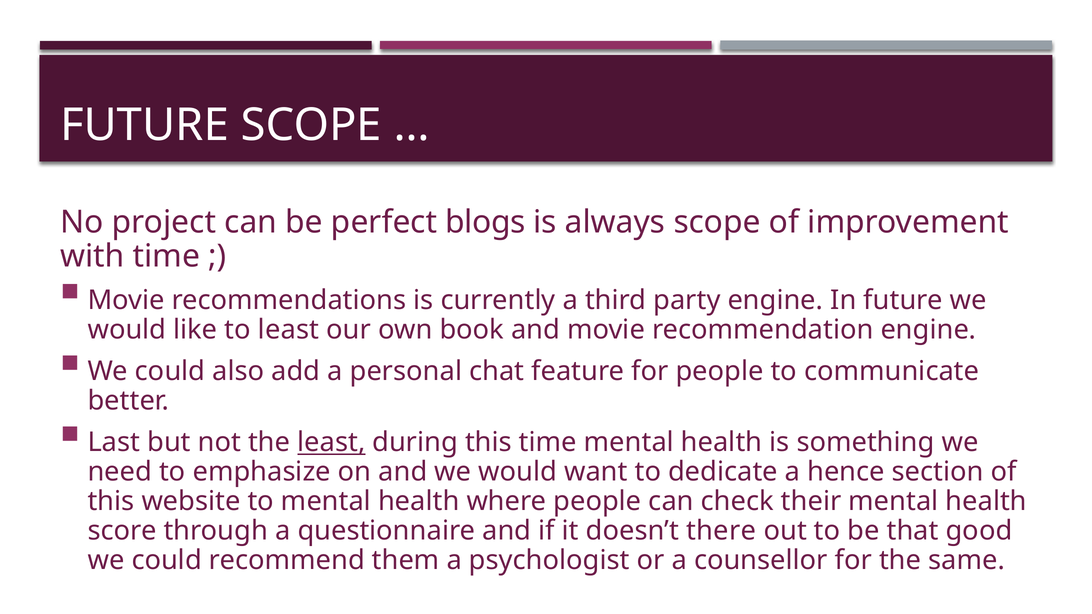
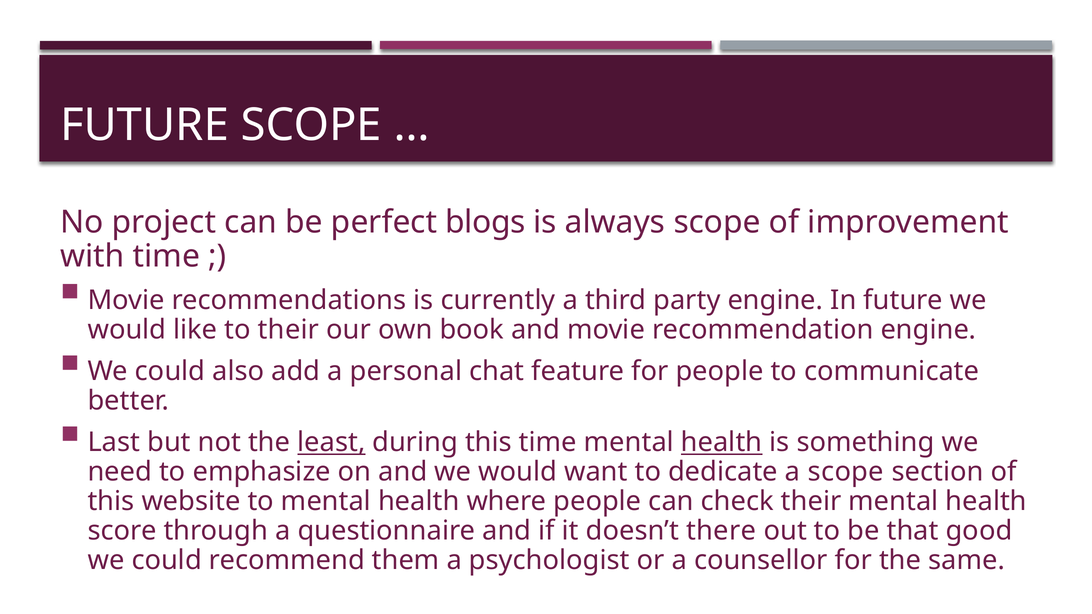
to least: least -> their
health at (722, 443) underline: none -> present
a hence: hence -> scope
